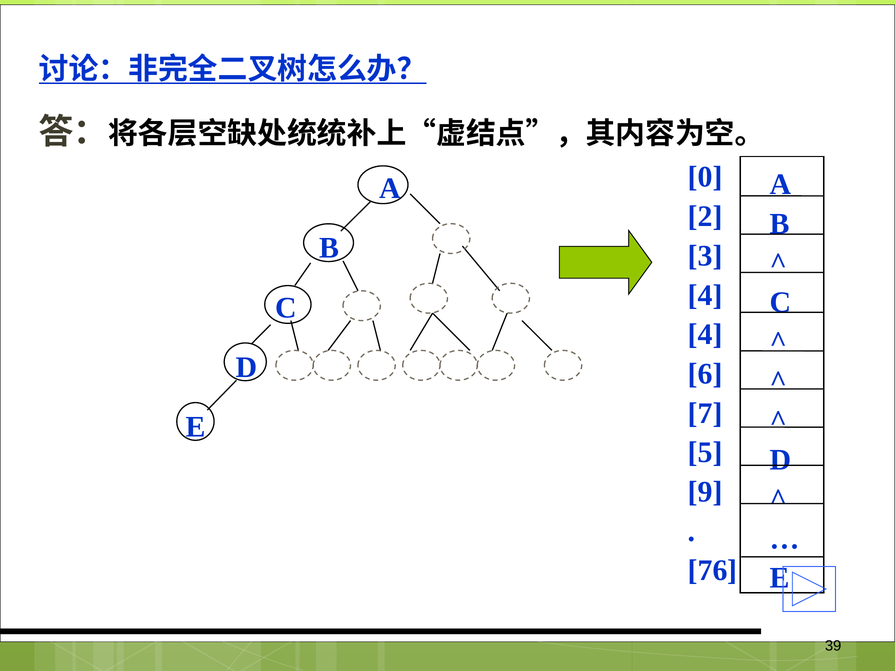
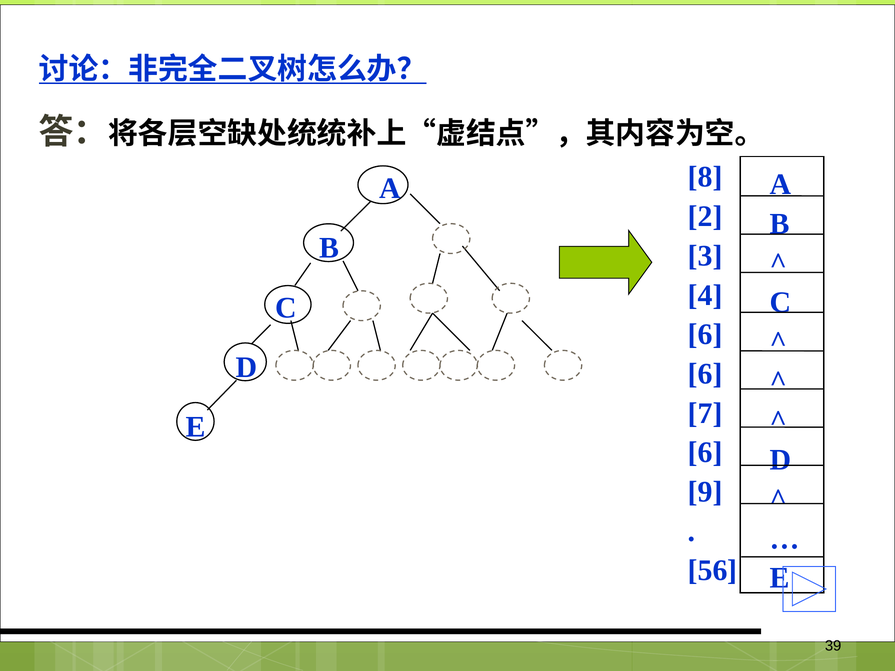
0: 0 -> 8
4 at (705, 335): 4 -> 6
5 at (705, 453): 5 -> 6
76: 76 -> 56
